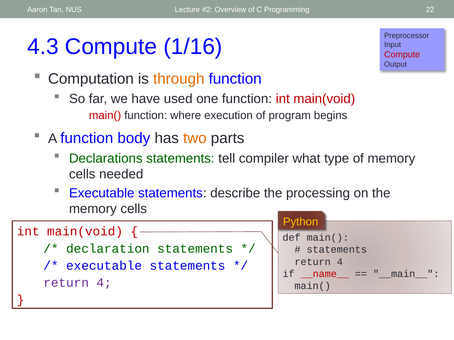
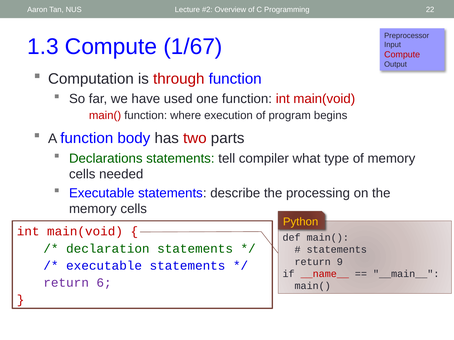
4.3: 4.3 -> 1.3
1/16: 1/16 -> 1/67
through colour: orange -> red
two colour: orange -> red
4 at (340, 262): 4 -> 9
4 at (104, 283): 4 -> 6
